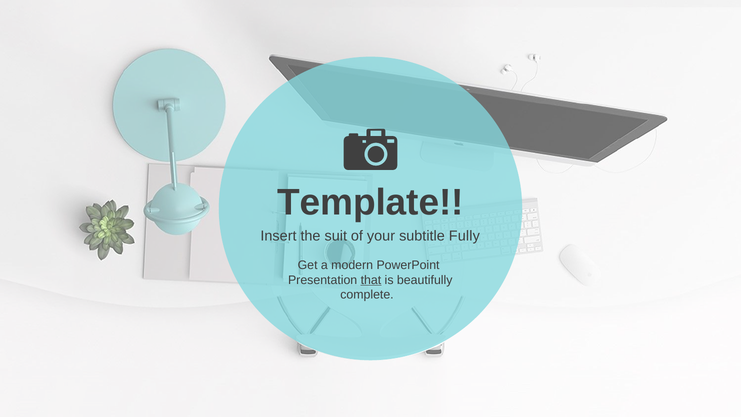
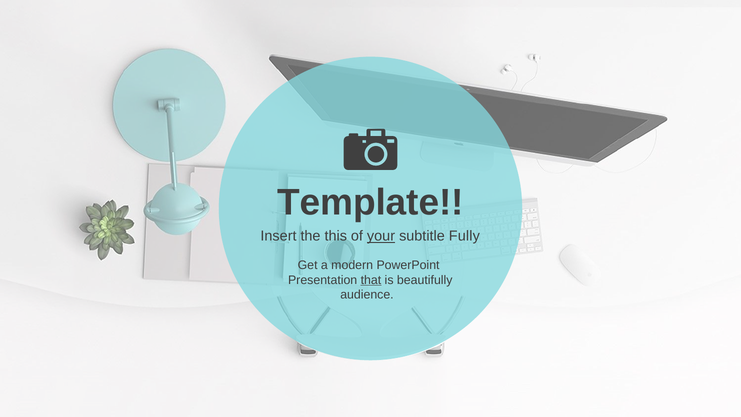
suit: suit -> this
your underline: none -> present
complete: complete -> audience
